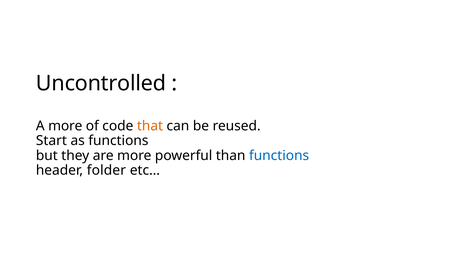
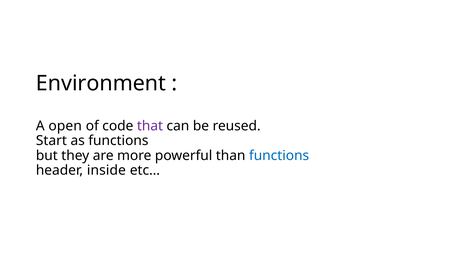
Uncontrolled: Uncontrolled -> Environment
A more: more -> open
that colour: orange -> purple
folder: folder -> inside
